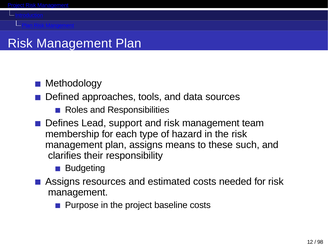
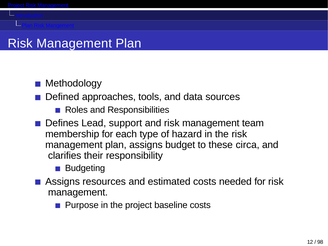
means: means -> budget
such: such -> circa
